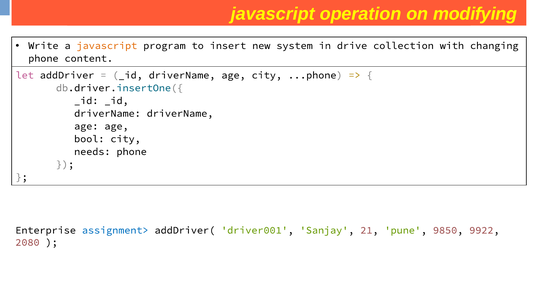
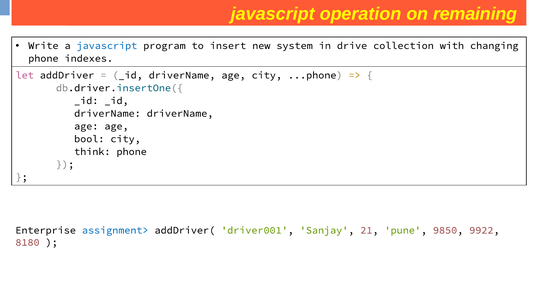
modifying: modifying -> remaining
javascript at (107, 46) colour: orange -> blue
content: content -> indexes
needs: needs -> think
2080: 2080 -> 8180
